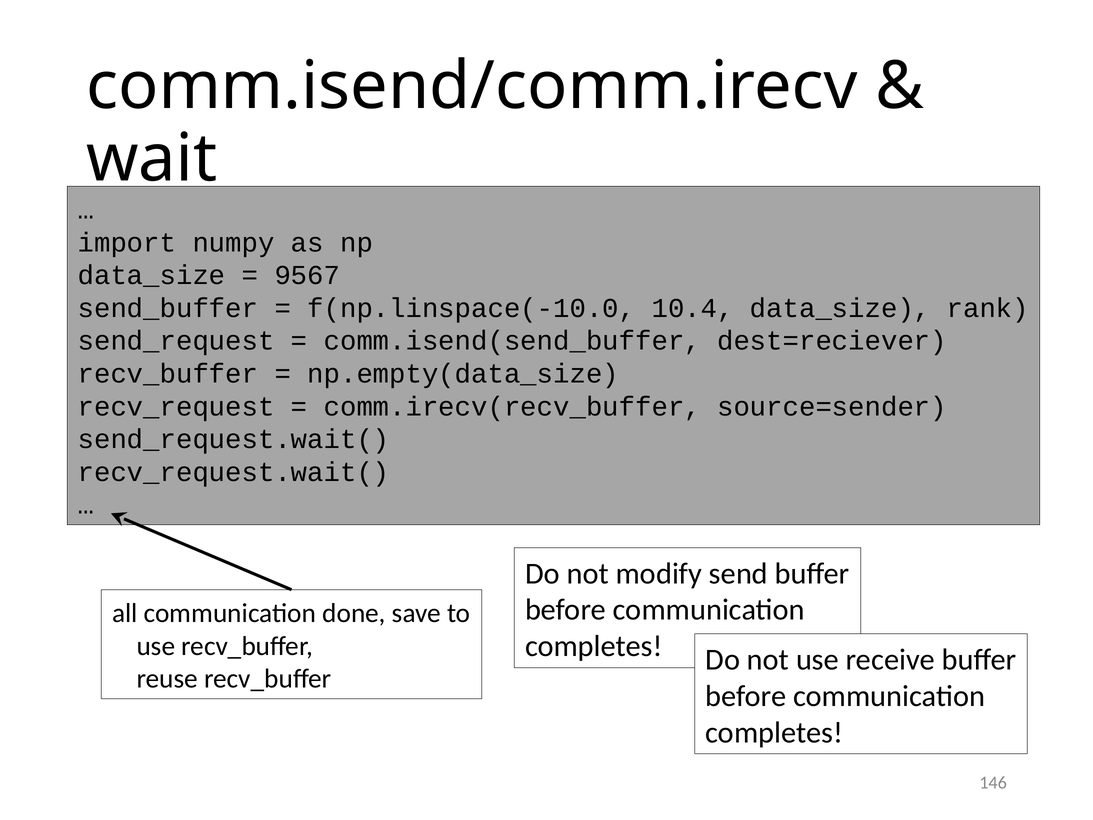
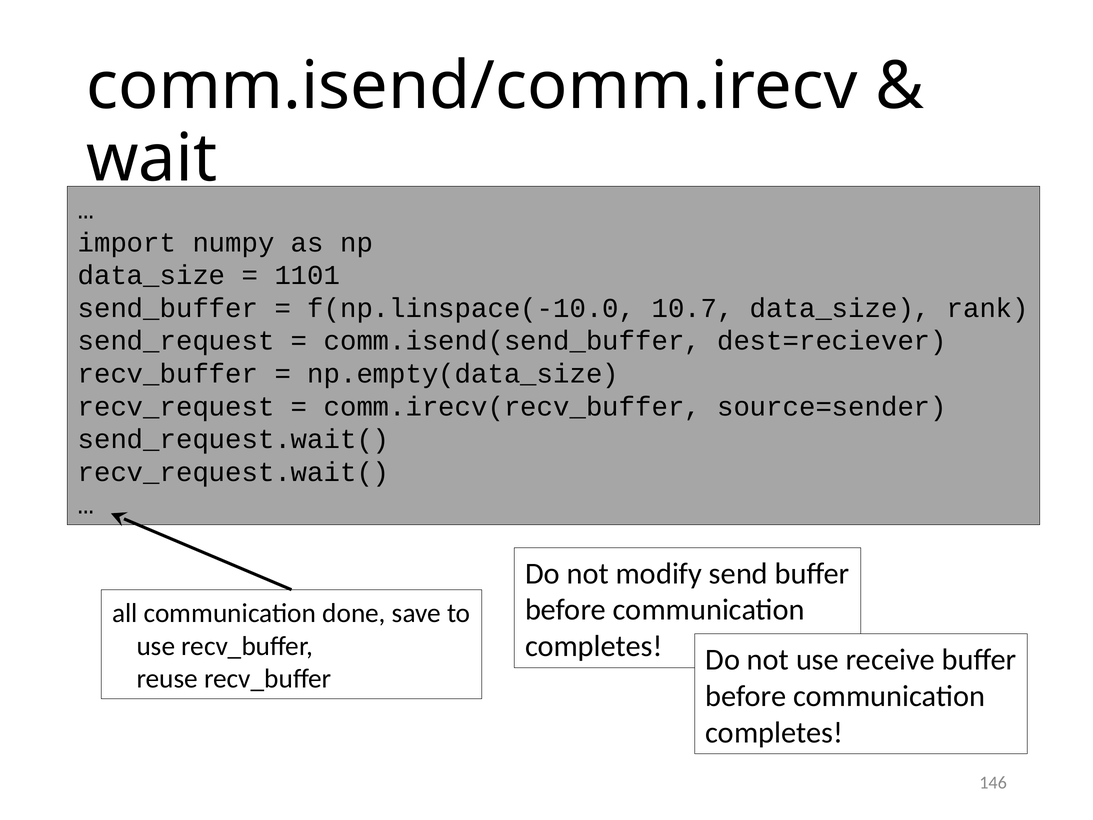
9567: 9567 -> 1101
10.4: 10.4 -> 10.7
